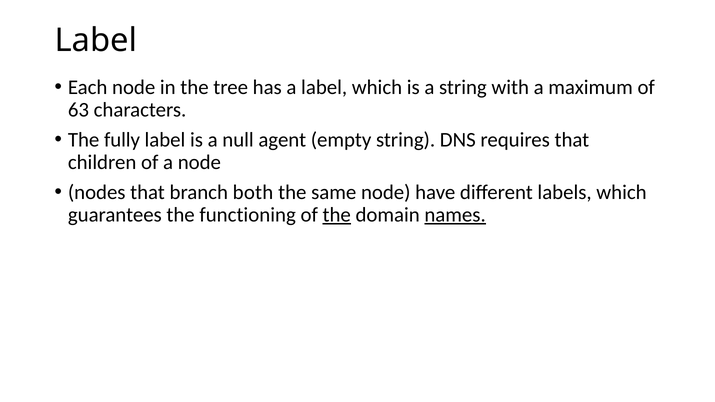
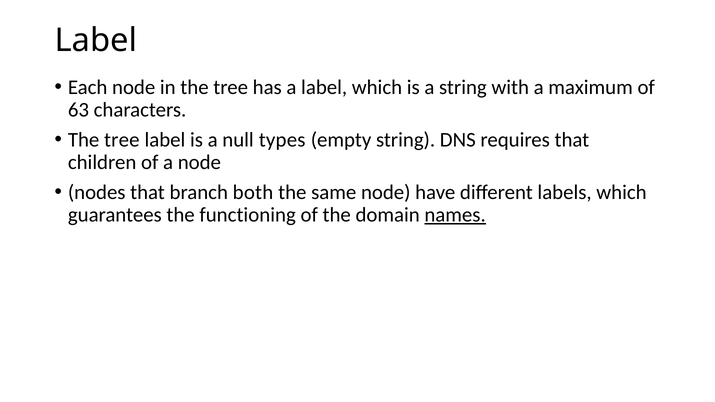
fully at (122, 140): fully -> tree
agent: agent -> types
the at (337, 215) underline: present -> none
